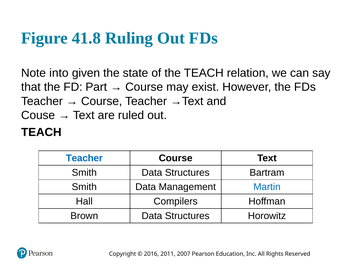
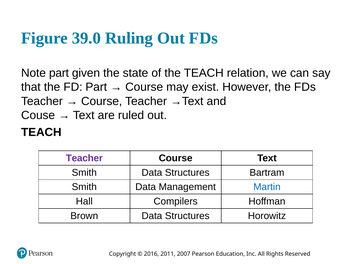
41.8: 41.8 -> 39.0
Note into: into -> part
Teacher at (84, 158) colour: blue -> purple
